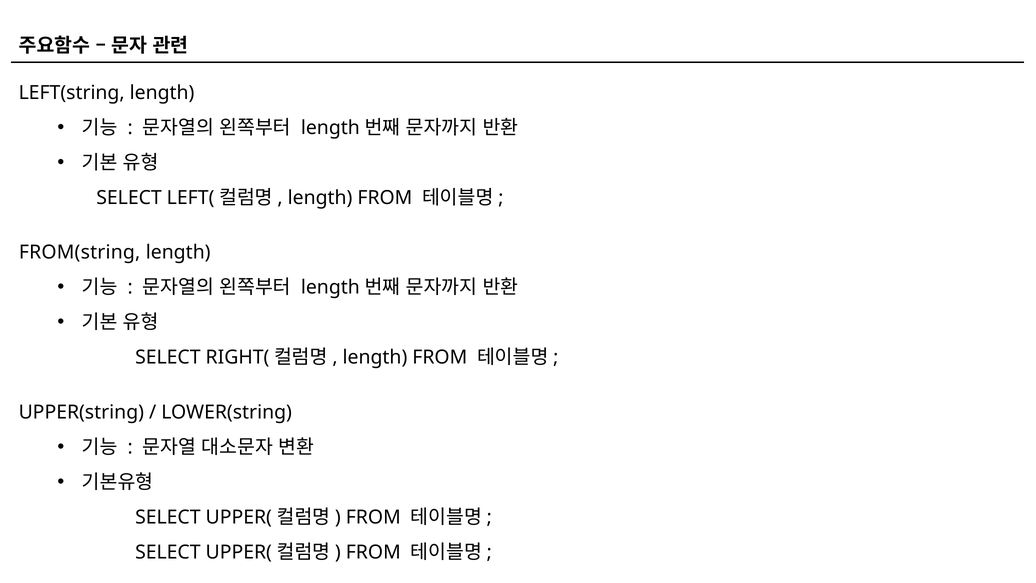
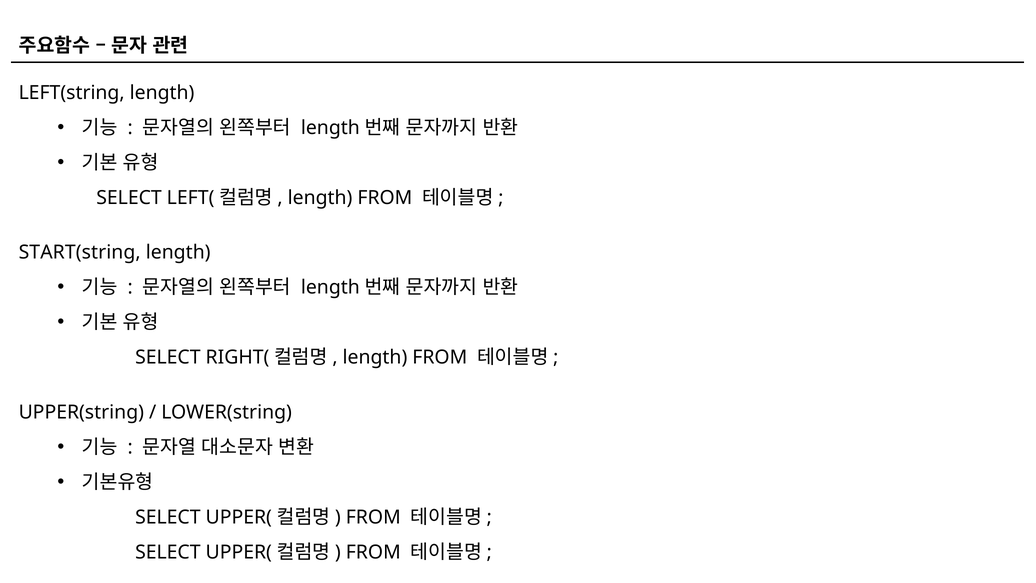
FROM(string: FROM(string -> START(string
